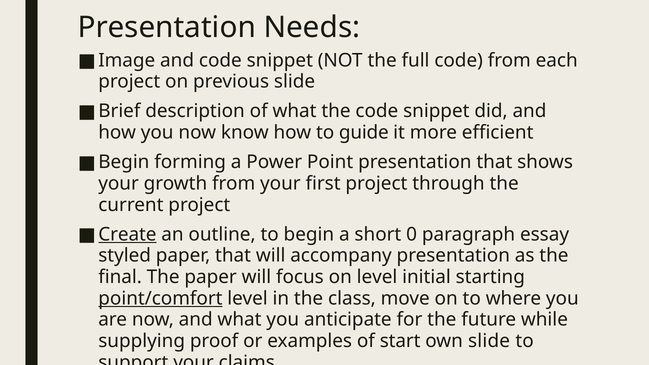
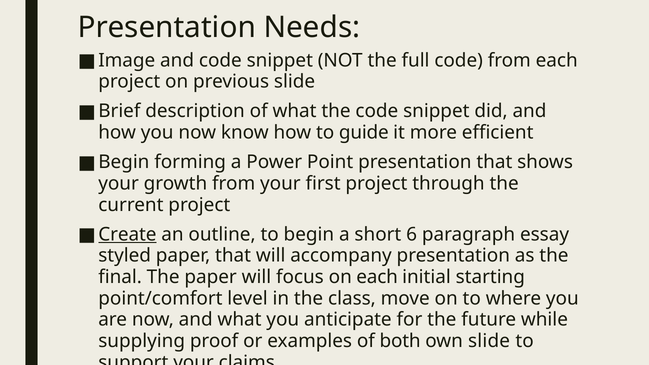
0: 0 -> 6
on level: level -> each
point/comfort underline: present -> none
start: start -> both
